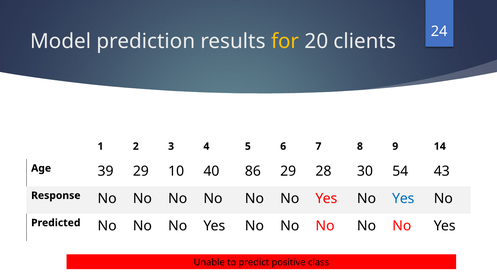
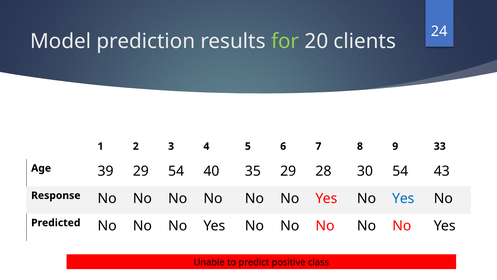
for colour: yellow -> light green
14: 14 -> 33
29 10: 10 -> 54
86: 86 -> 35
